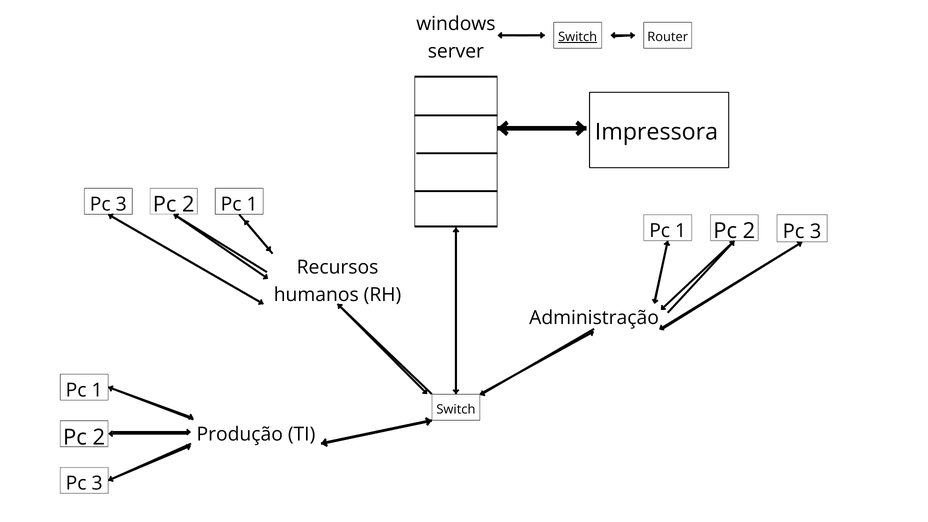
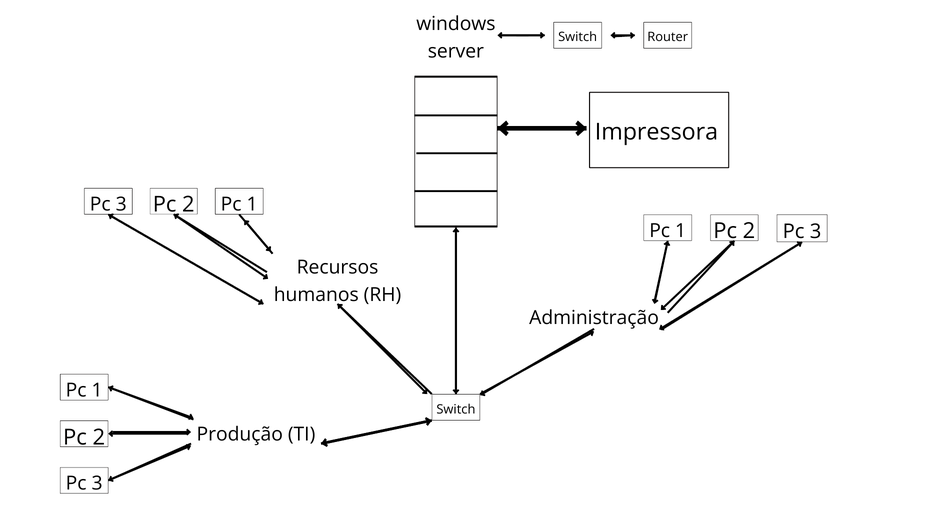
Switch at (578, 37) underline: present -> none
